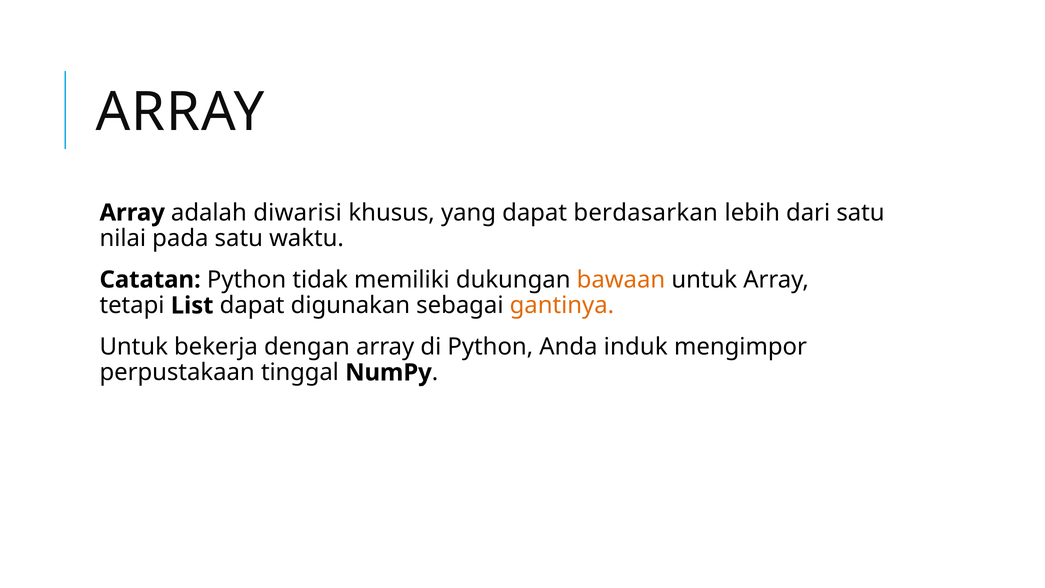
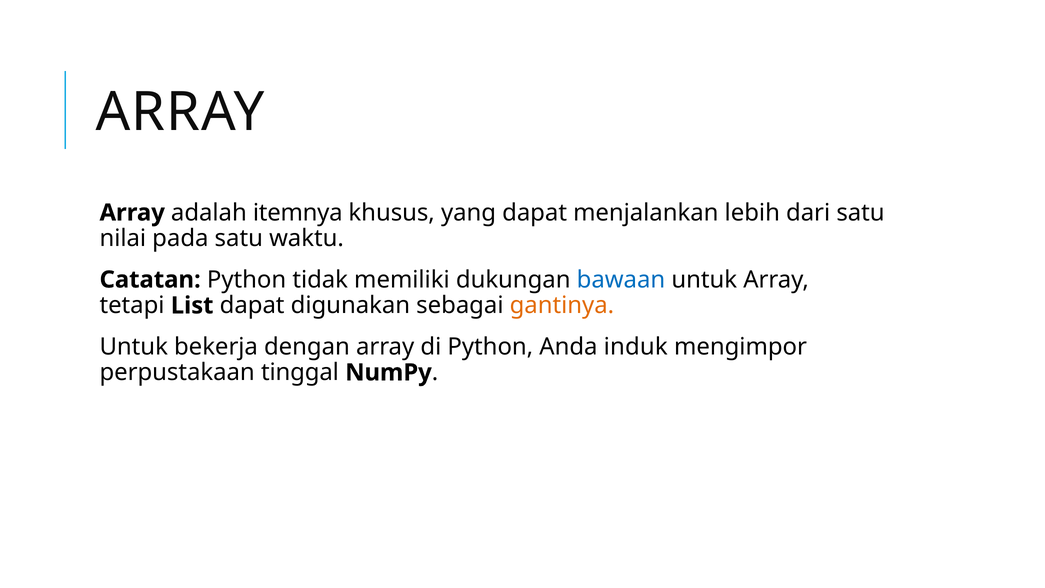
diwarisi: diwarisi -> itemnya
berdasarkan: berdasarkan -> menjalankan
bawaan colour: orange -> blue
